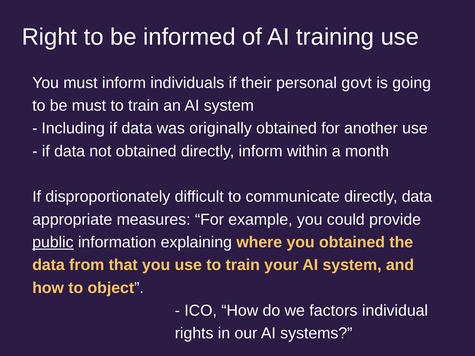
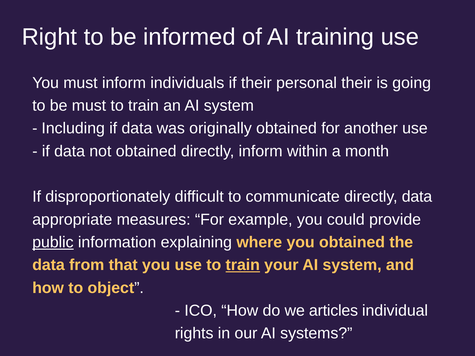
personal govt: govt -> their
train at (243, 265) underline: none -> present
factors: factors -> articles
